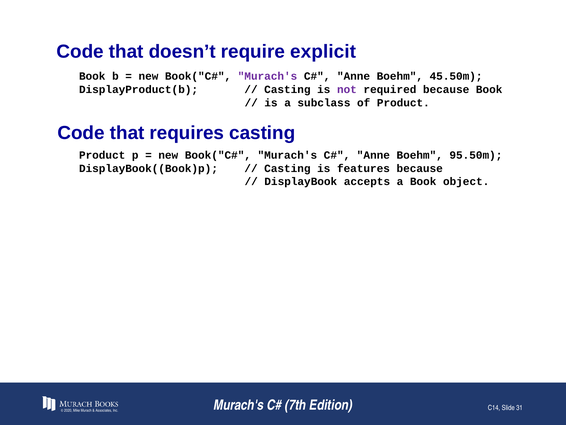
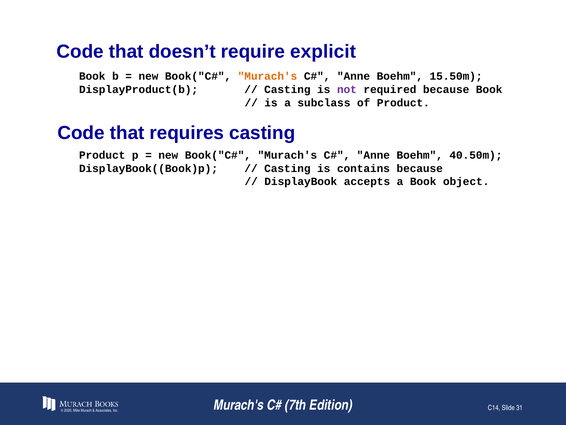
Murach's at (268, 76) colour: purple -> orange
45.50m: 45.50m -> 15.50m
95.50m: 95.50m -> 40.50m
features: features -> contains
